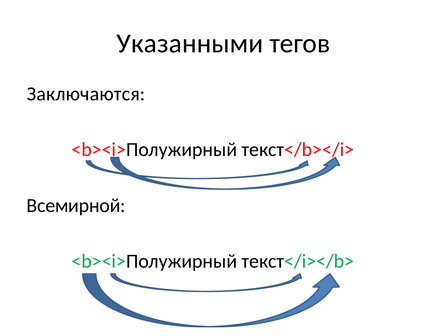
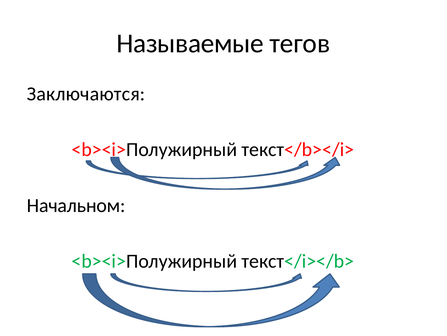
Указанными: Указанными -> Называемые
Всемирной: Всемирной -> Начальном
